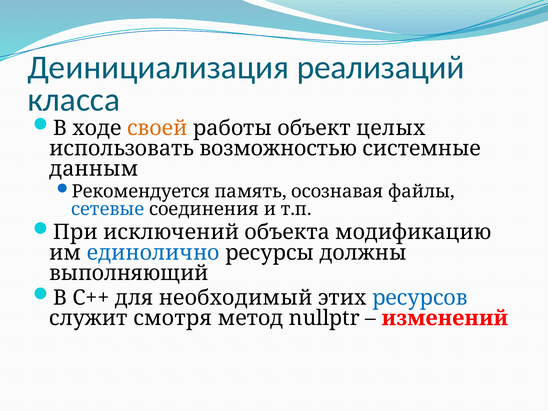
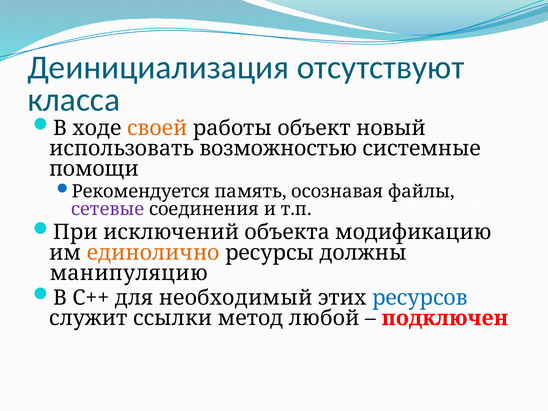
реализаций: реализаций -> отсутствуют
целых: целых -> новый
данным: данным -> помощи
сетевые colour: blue -> purple
единолично colour: blue -> orange
выполняющий: выполняющий -> манипуляцию
смотря: смотря -> ссылки
nullptr: nullptr -> любой
изменений: изменений -> подключен
